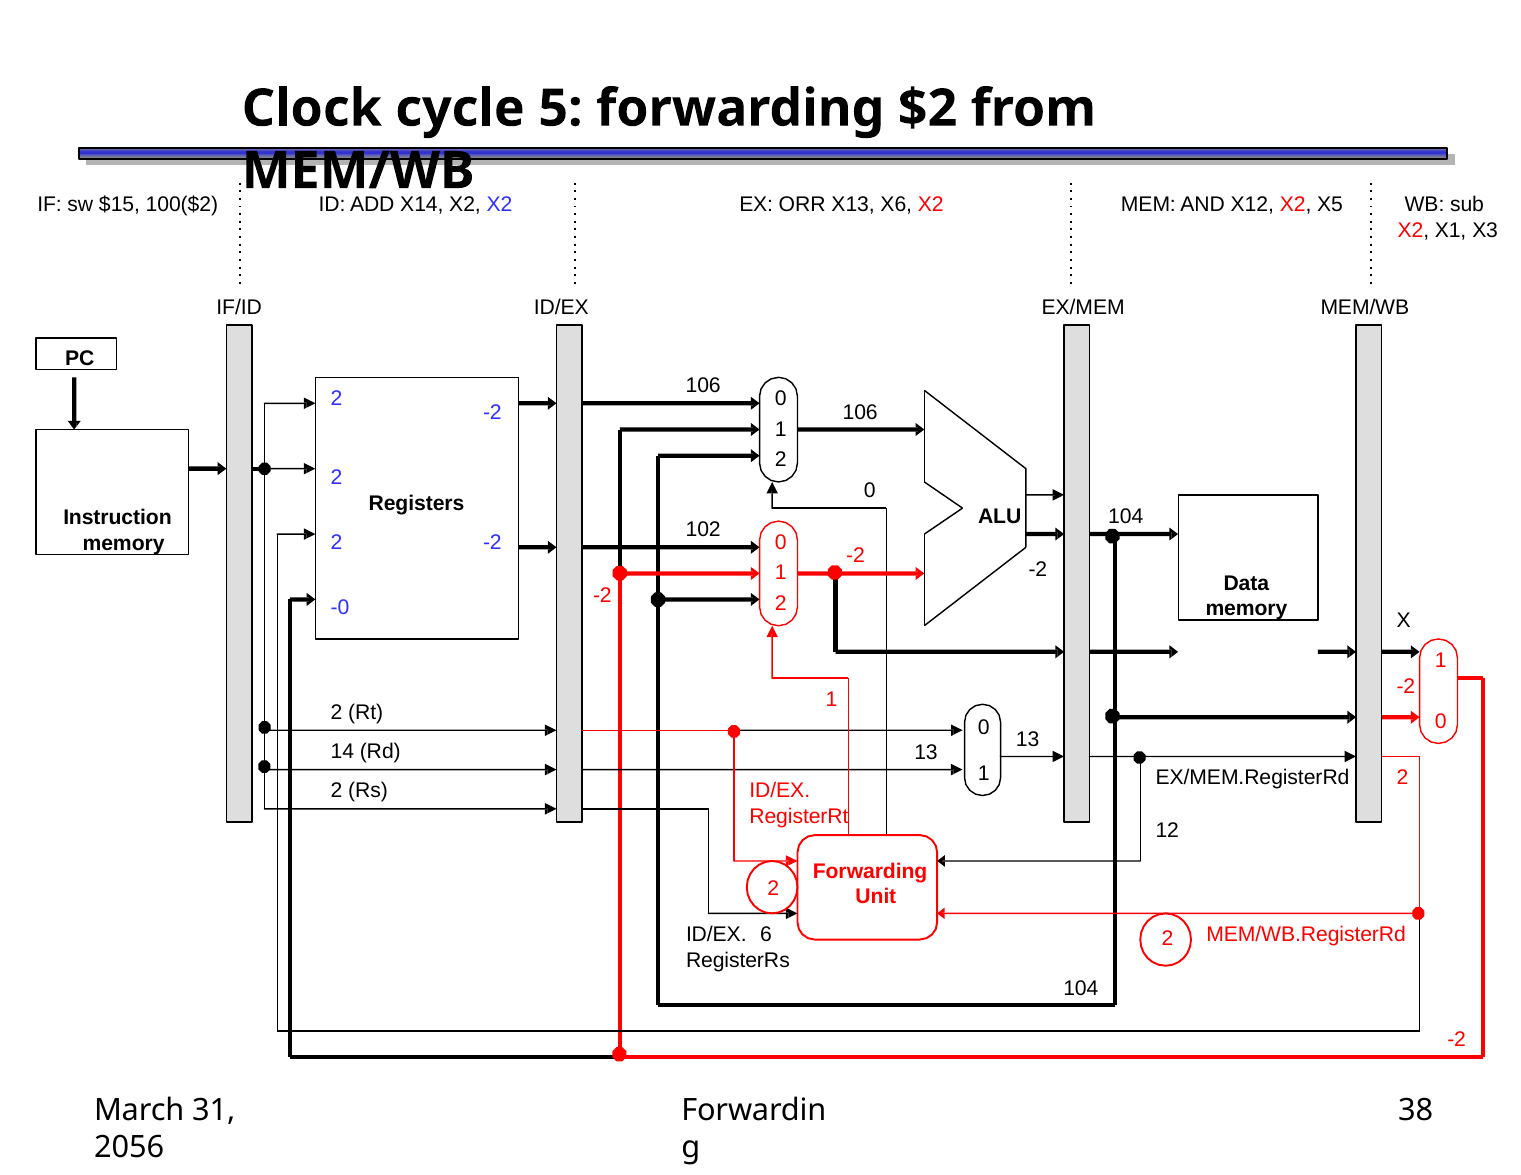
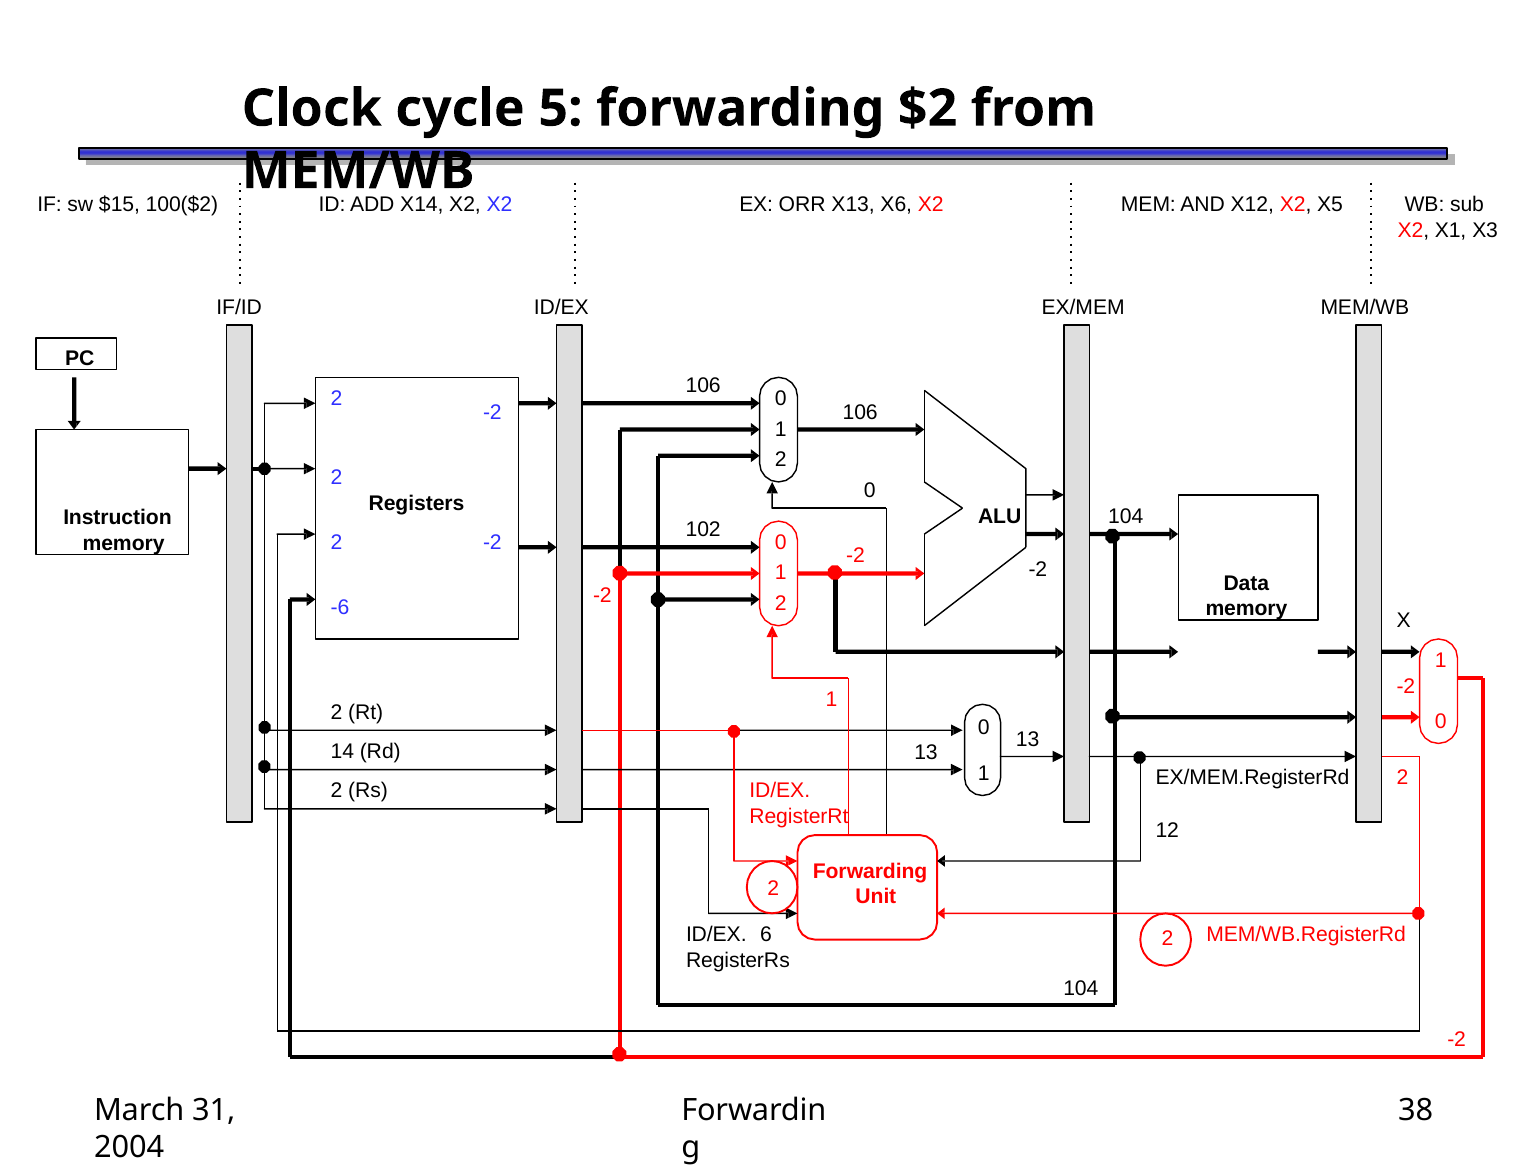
-0: -0 -> -6
2056: 2056 -> 2004
